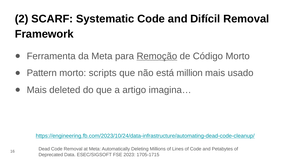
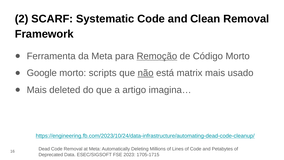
Difícil: Difícil -> Clean
Pattern: Pattern -> Google
não underline: none -> present
million: million -> matrix
